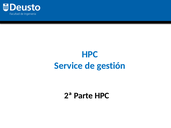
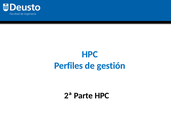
Service: Service -> Perfiles
